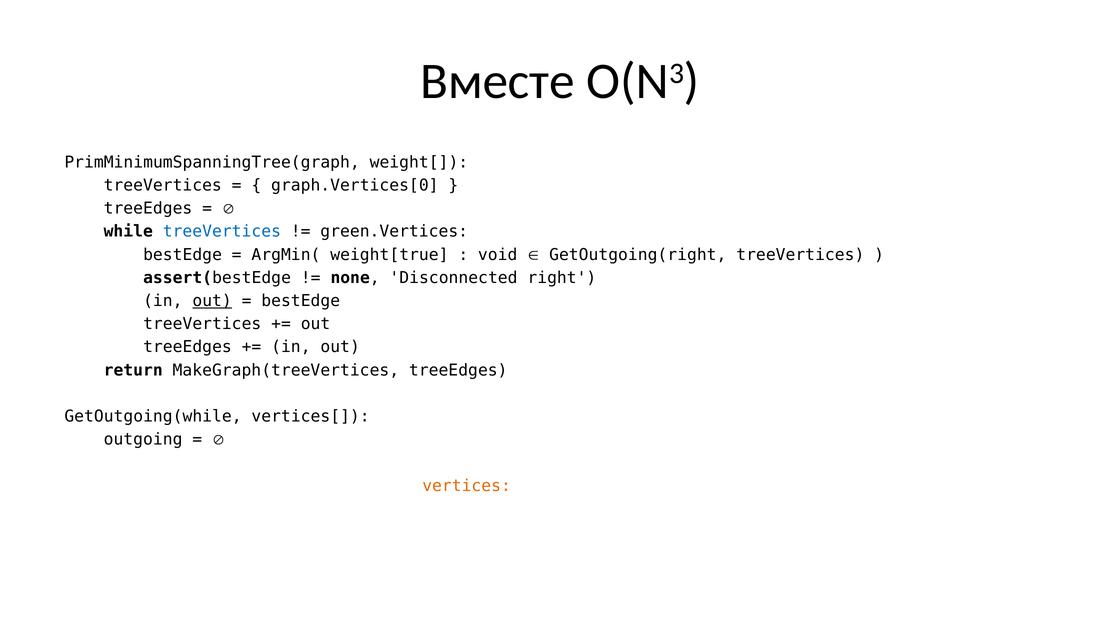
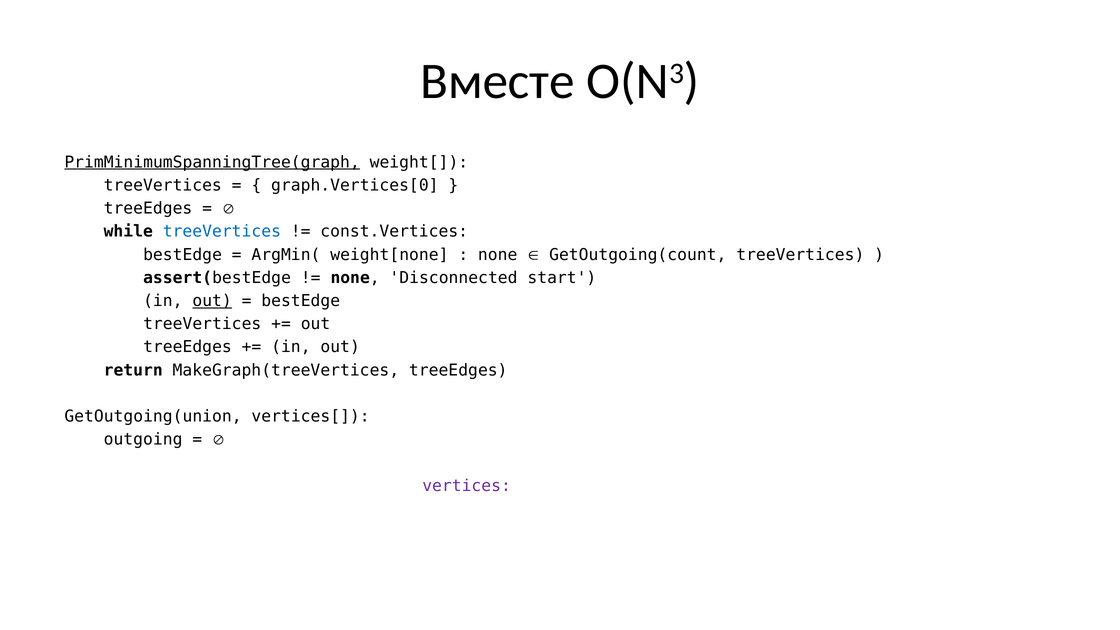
PrimMinimumSpanningTree(graph underline: none -> present
green.Vertices: green.Vertices -> const.Vertices
weight[true: weight[true -> weight[none
void at (498, 255): void -> none
GetOutgoing(right: GetOutgoing(right -> GetOutgoing(count
right: right -> start
GetOutgoing(while: GetOutgoing(while -> GetOutgoing(union
vertices at (467, 486) colour: orange -> purple
